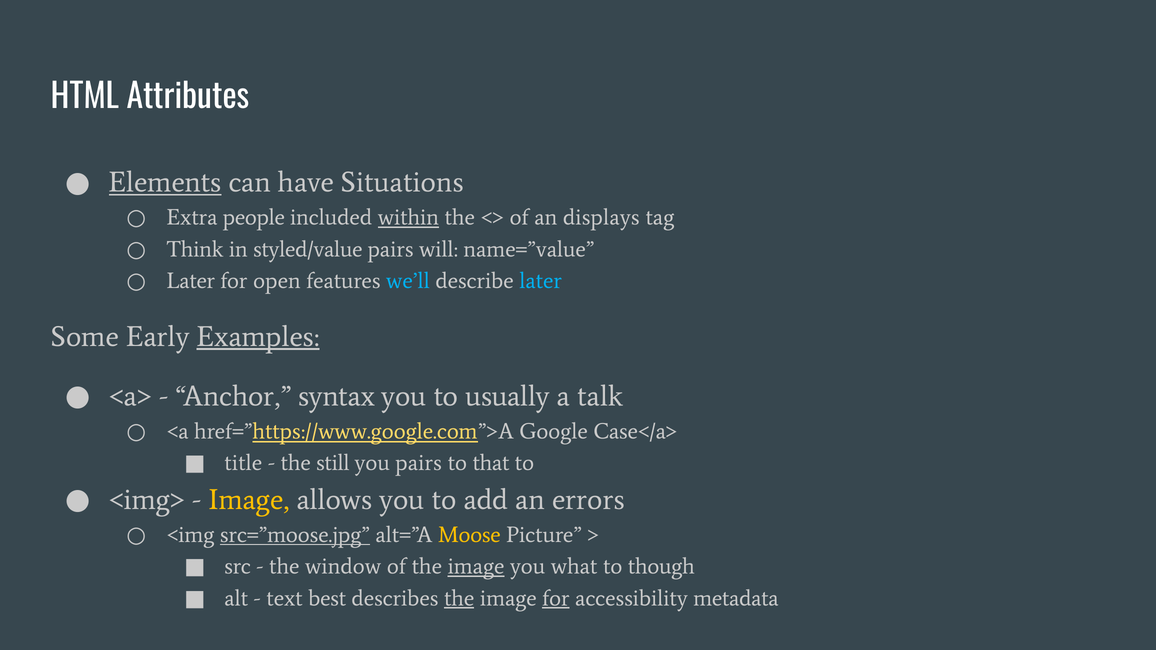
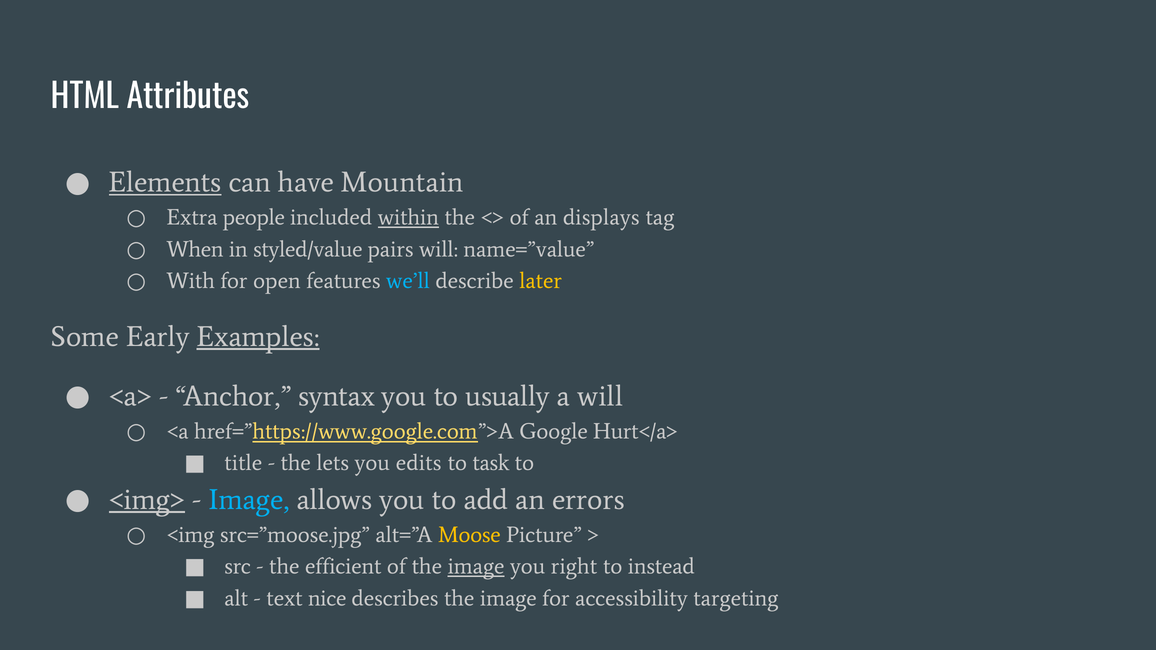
Situations: Situations -> Mountain
Think: Think -> When
Later at (191, 281): Later -> With
later at (541, 281) colour: light blue -> yellow
a talk: talk -> will
Case</a>: Case</a> -> Hurt</a>
still: still -> lets
you pairs: pairs -> edits
that: that -> task
<img> underline: none -> present
Image at (249, 500) colour: yellow -> light blue
src=”moose.jpg underline: present -> none
window: window -> efficient
what: what -> right
though: though -> instead
best: best -> nice
the at (459, 598) underline: present -> none
for at (556, 598) underline: present -> none
metadata: metadata -> targeting
